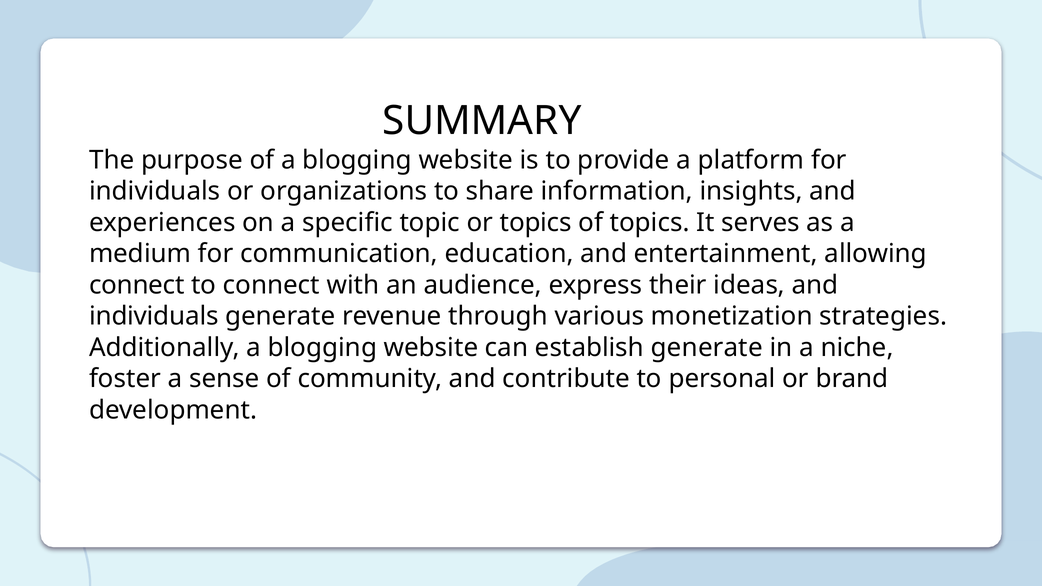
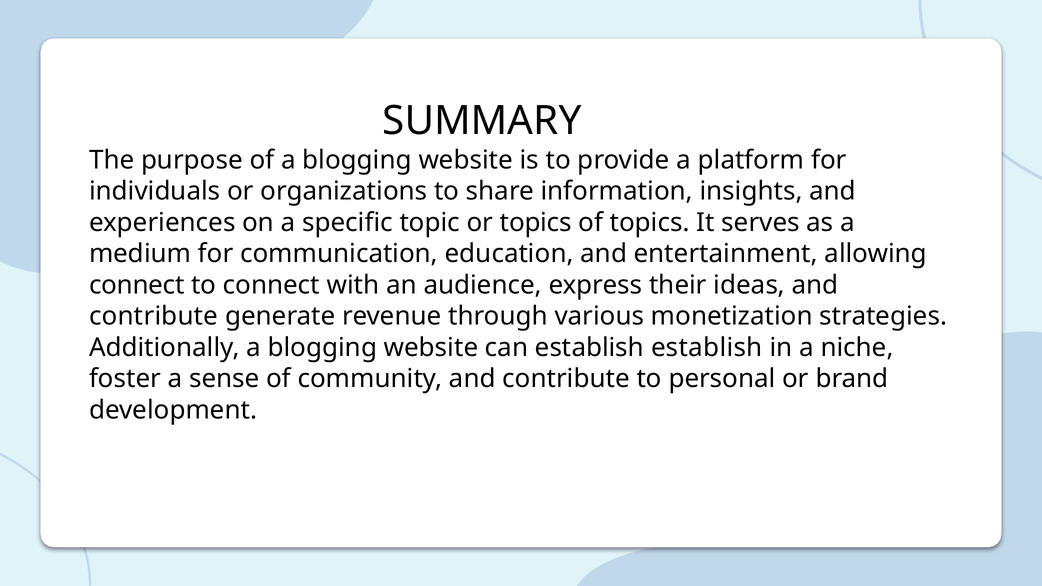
individuals at (154, 316): individuals -> contribute
establish generate: generate -> establish
